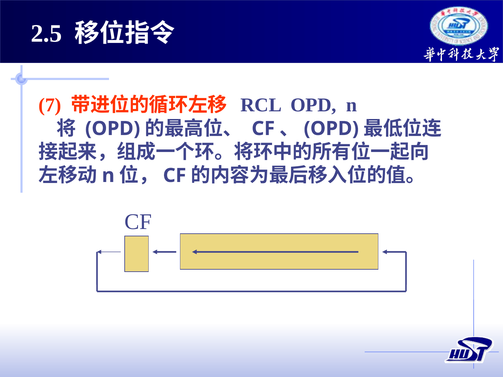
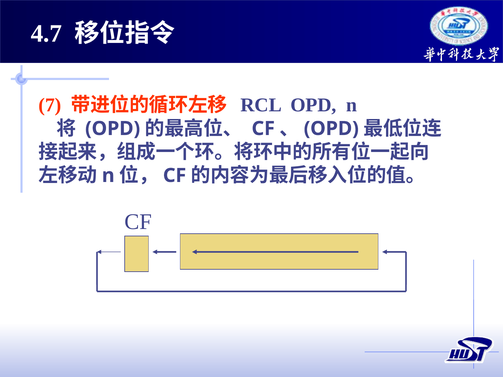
2.5: 2.5 -> 4.7
